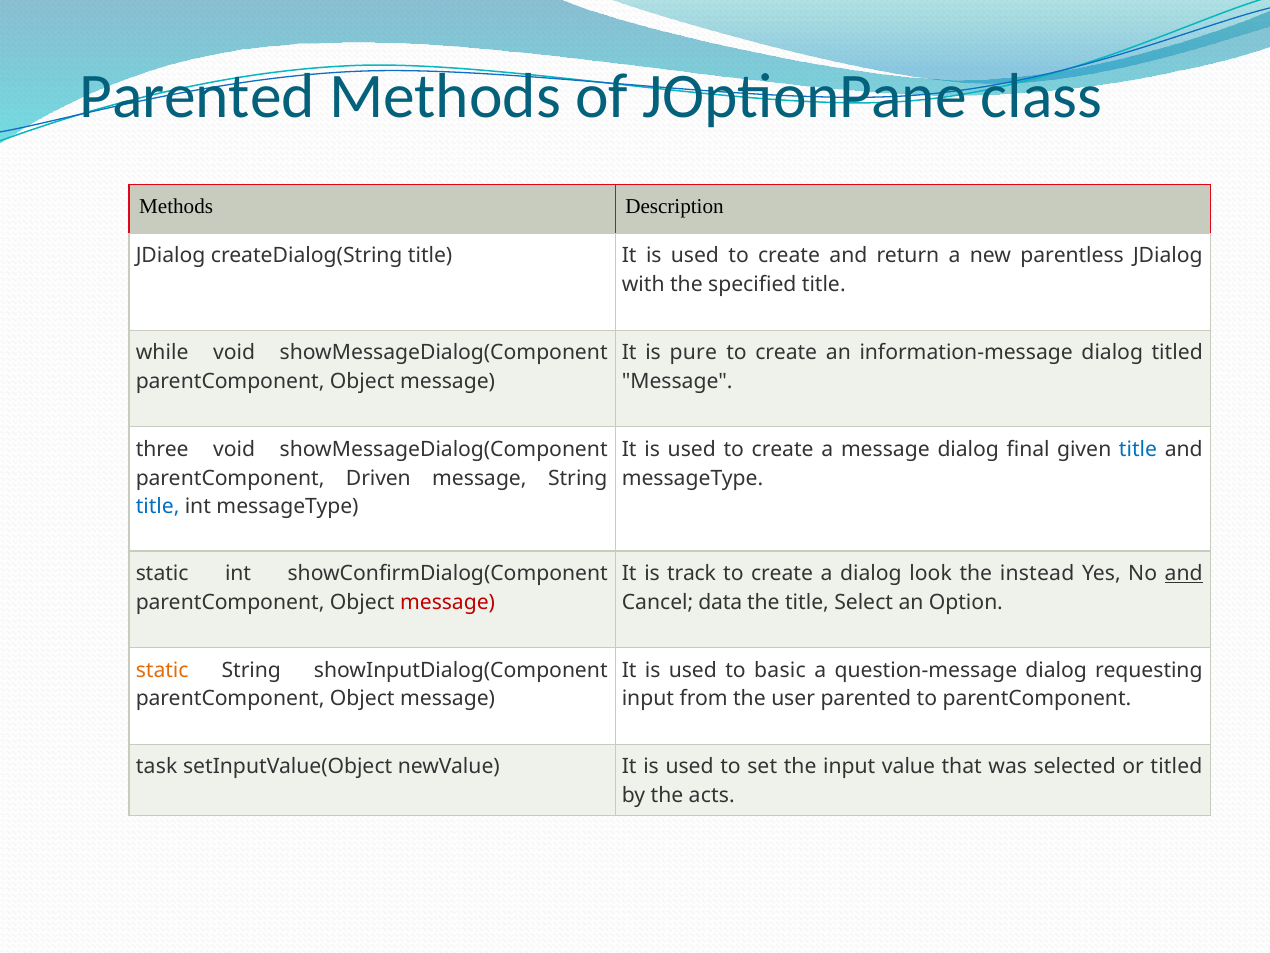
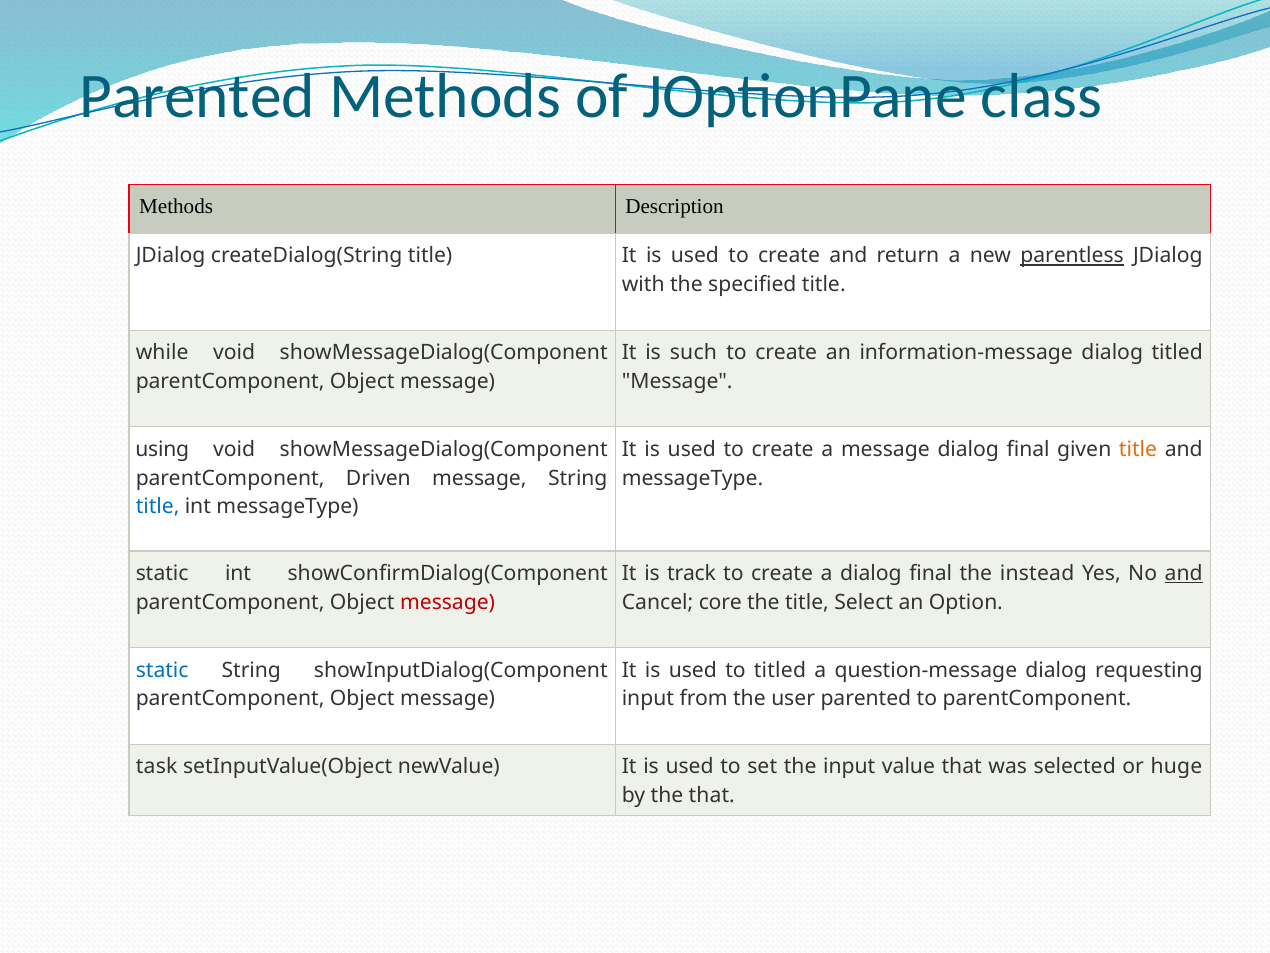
parentless underline: none -> present
pure: pure -> such
three: three -> using
title at (1138, 449) colour: blue -> orange
a dialog look: look -> final
data: data -> core
static at (162, 670) colour: orange -> blue
to basic: basic -> titled
or titled: titled -> huge
the acts: acts -> that
